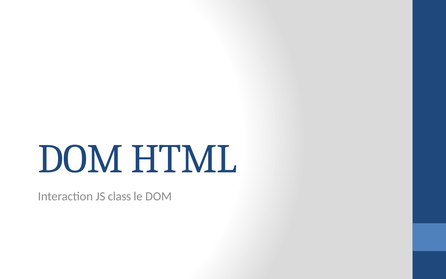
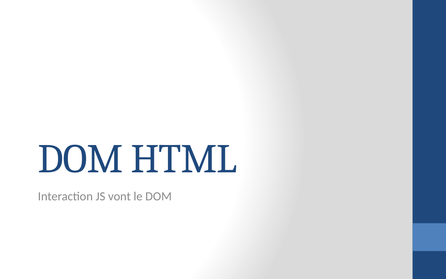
class: class -> vont
